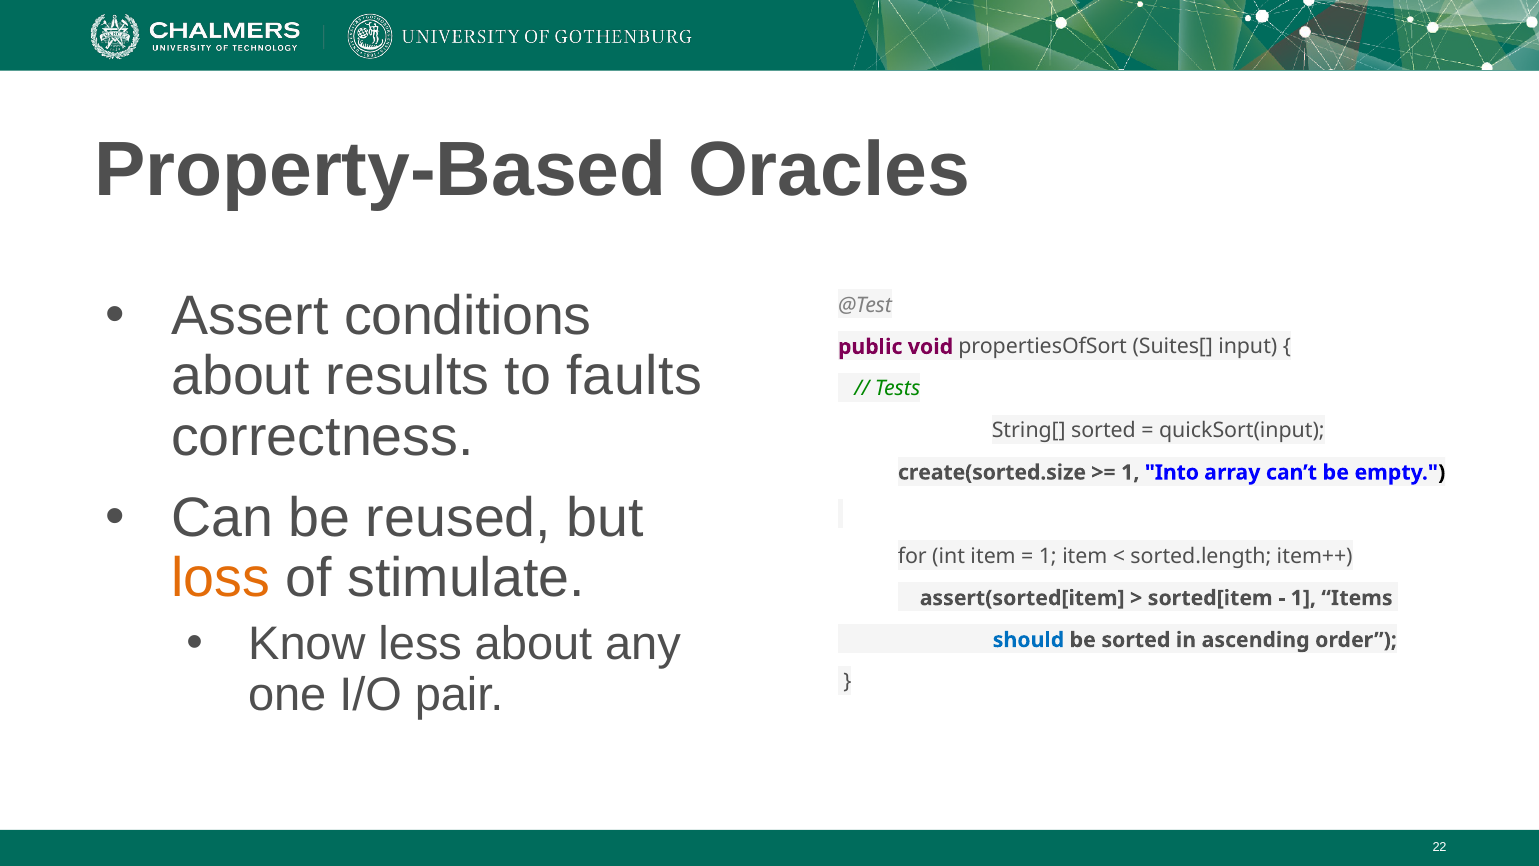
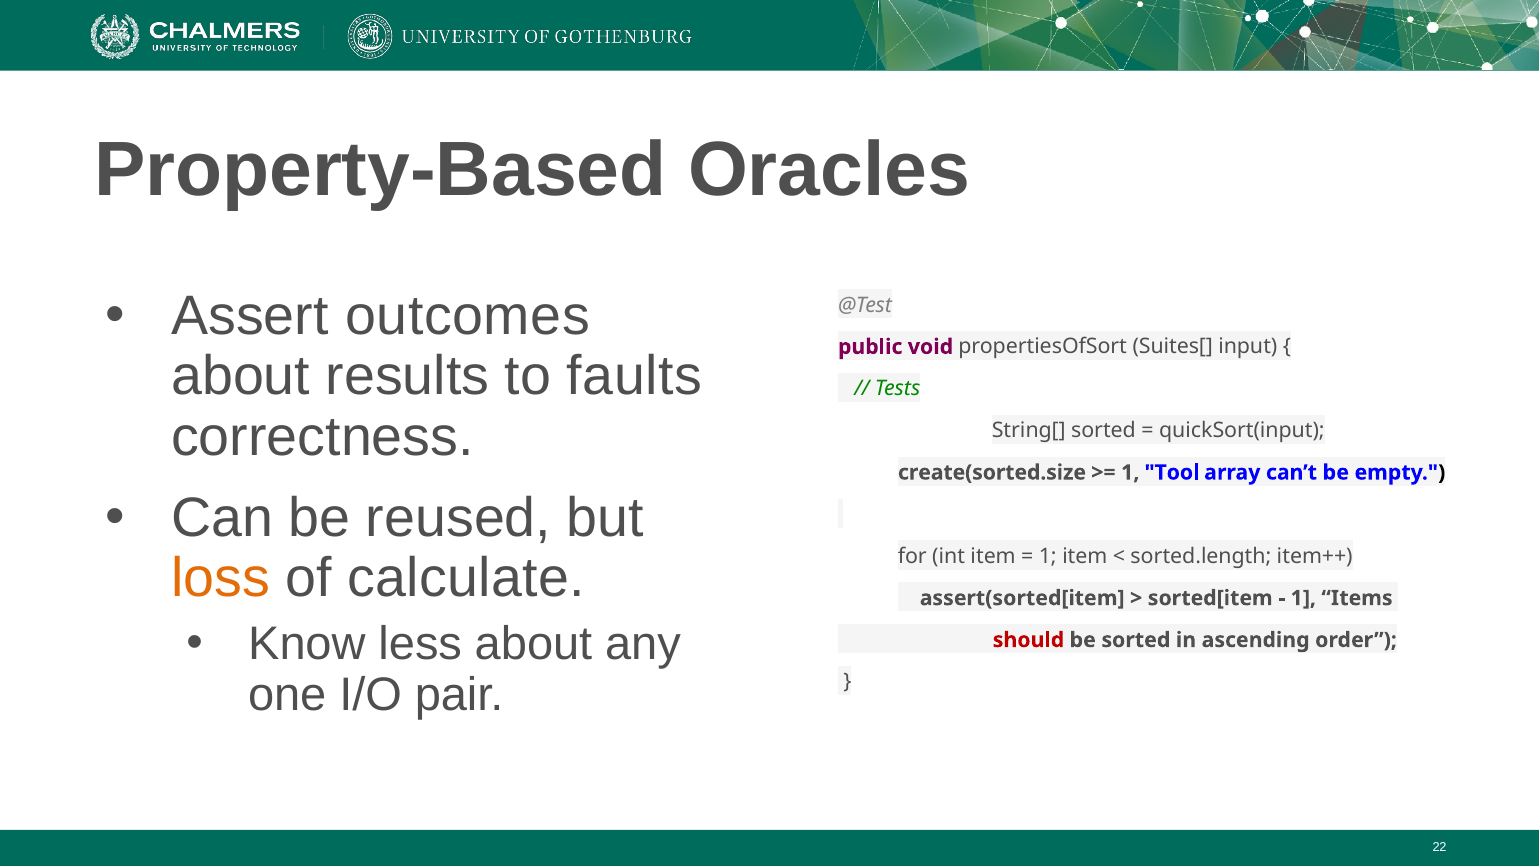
conditions: conditions -> outcomes
Into: Into -> Tool
stimulate: stimulate -> calculate
should colour: blue -> red
